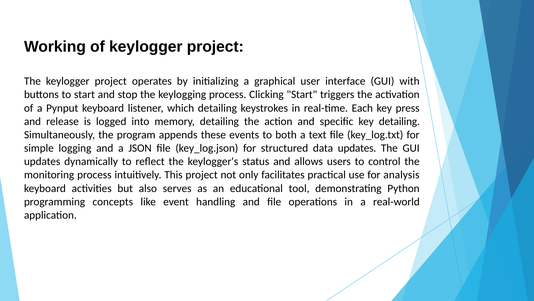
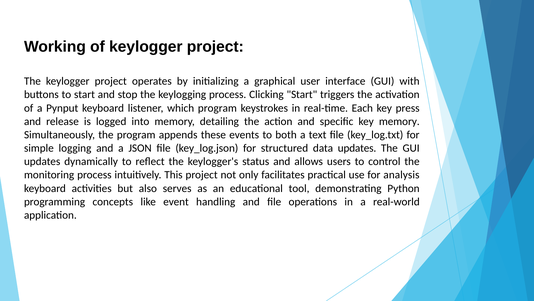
which detailing: detailing -> program
key detailing: detailing -> memory
